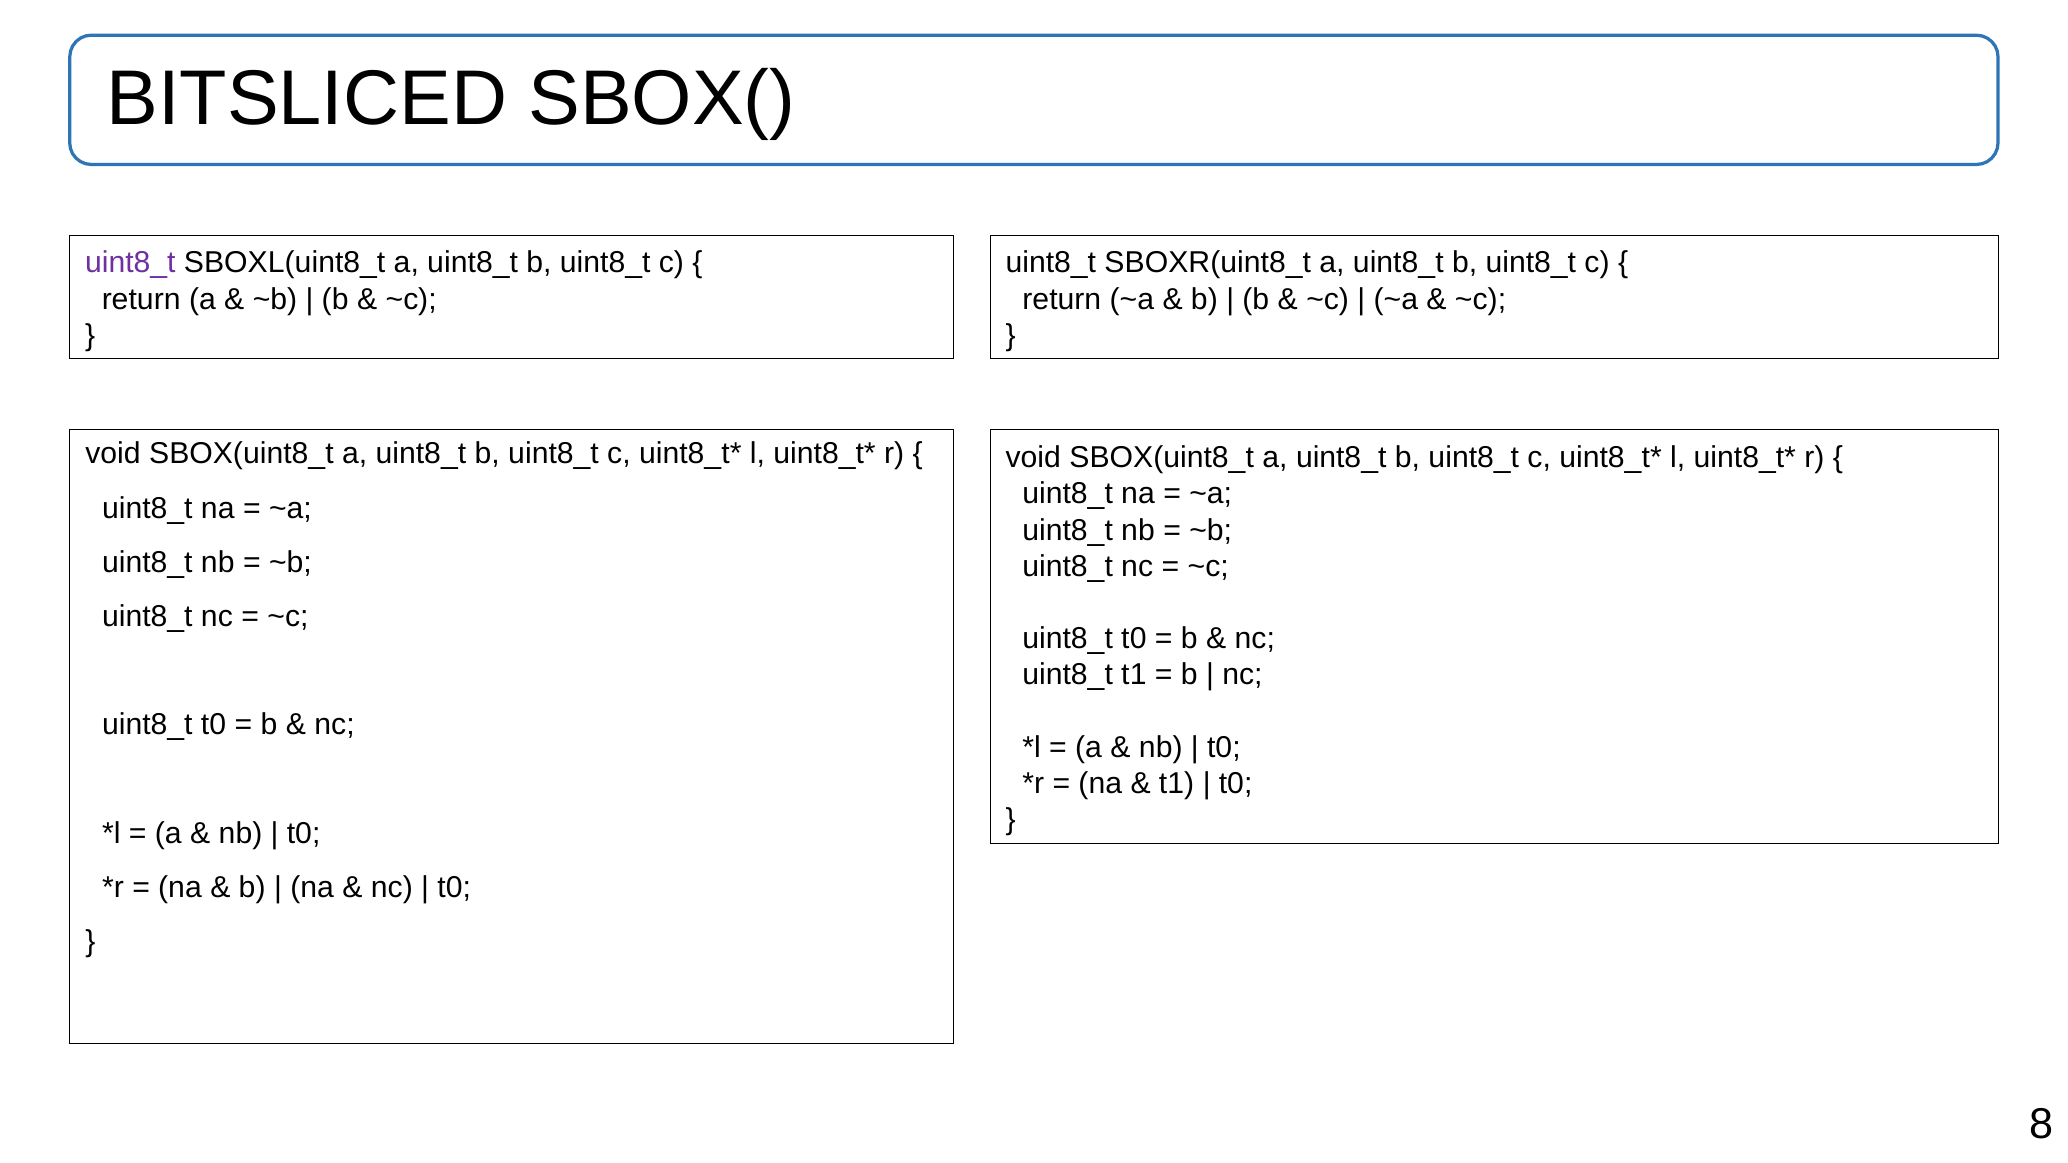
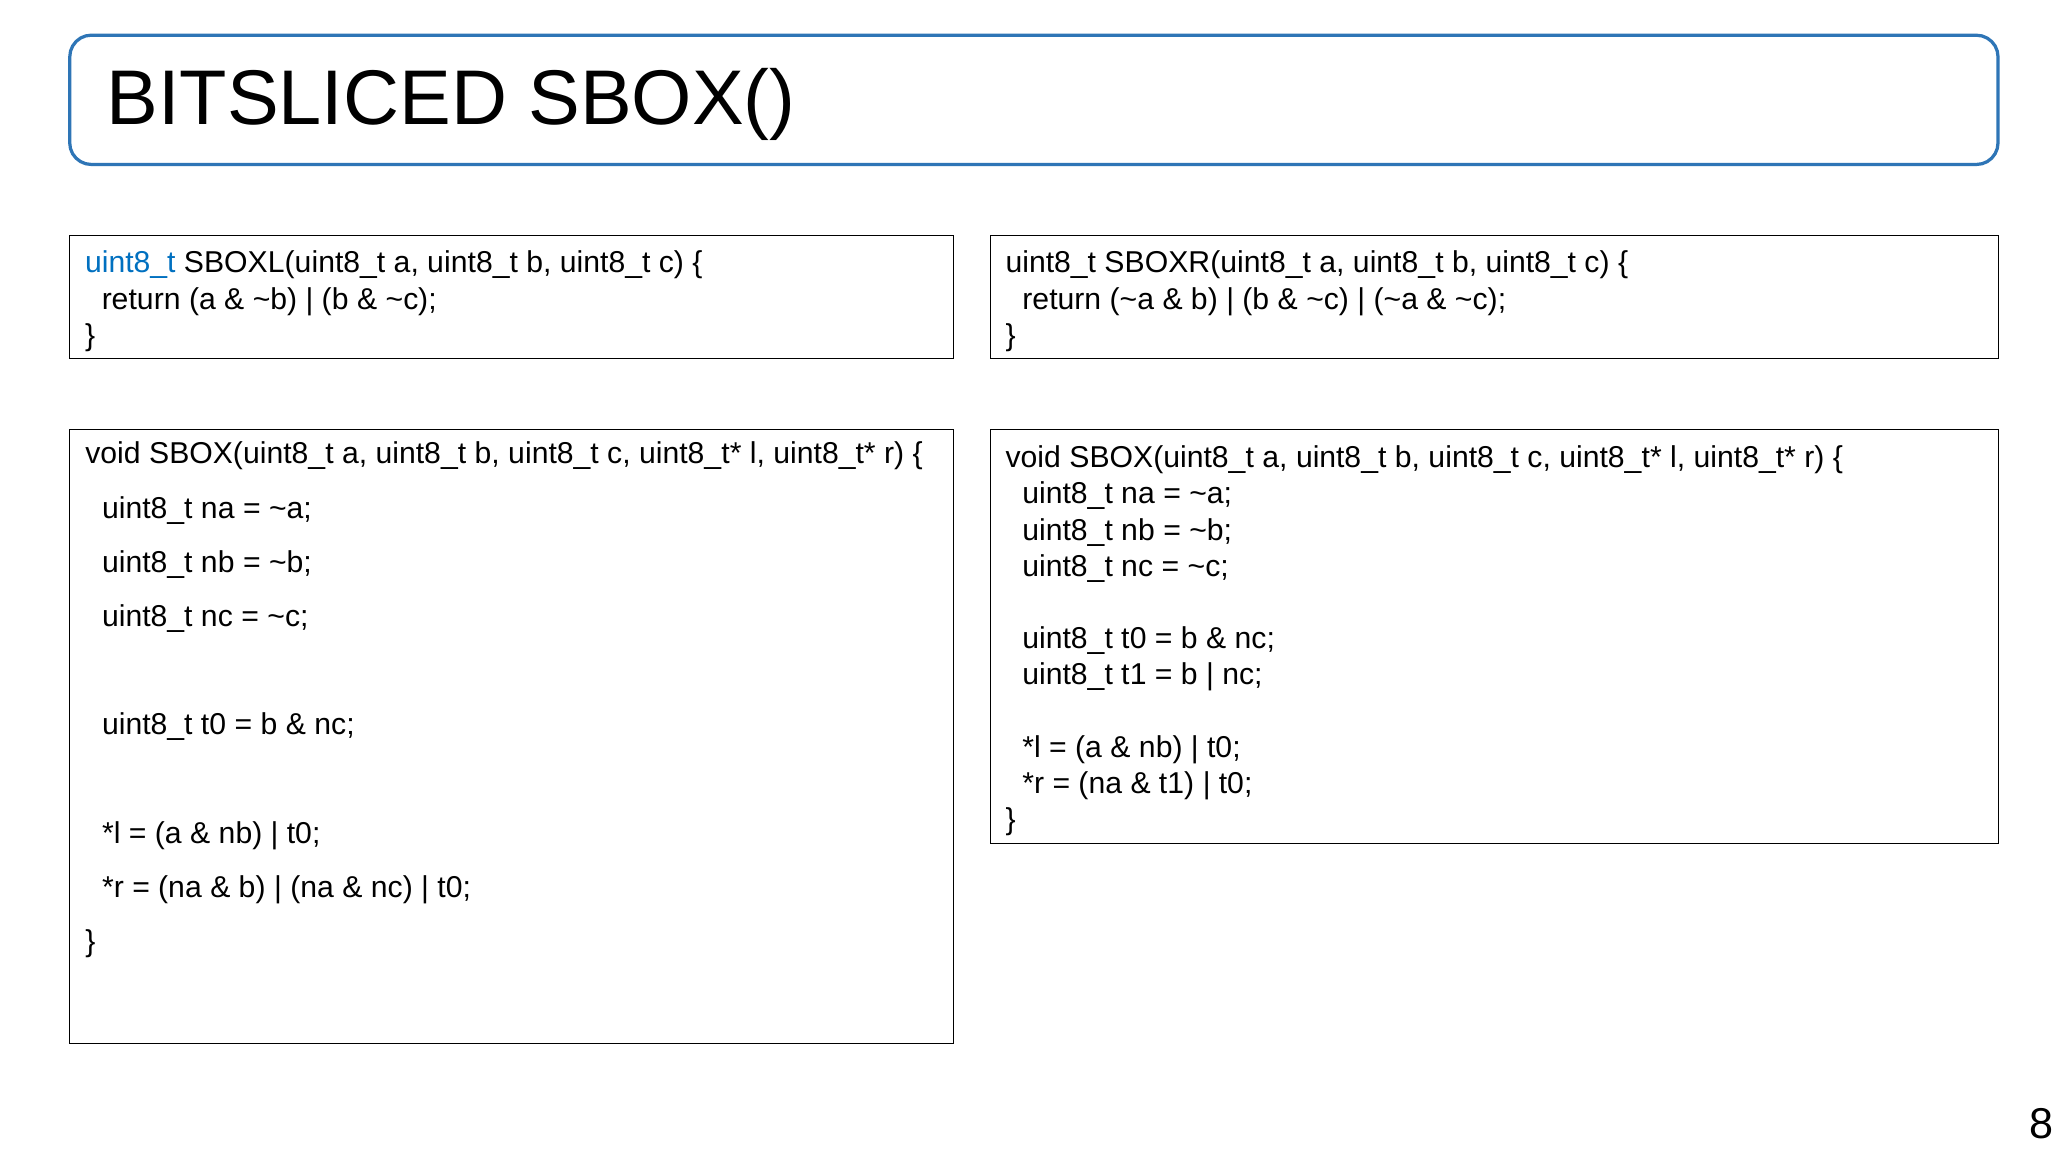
uint8_t at (130, 263) colour: purple -> blue
